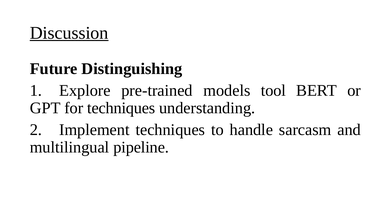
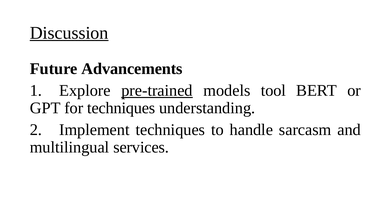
Distinguishing: Distinguishing -> Advancements
pre-trained underline: none -> present
pipeline: pipeline -> services
